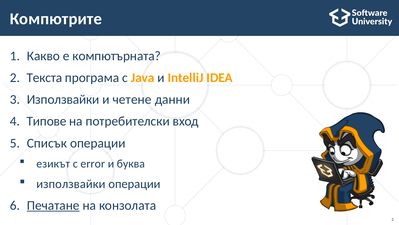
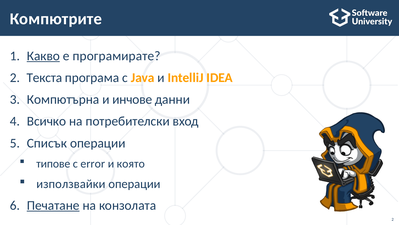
Какво underline: none -> present
компютърната: компютърната -> програмирате
Използвайки at (63, 99): Използвайки -> Компютърна
четене: четене -> инчове
Типове: Типове -> Всичко
езикът: езикът -> типове
буква: буква -> която
